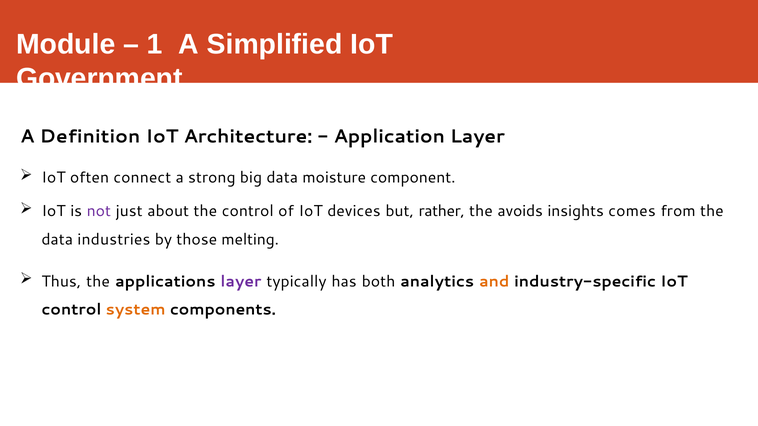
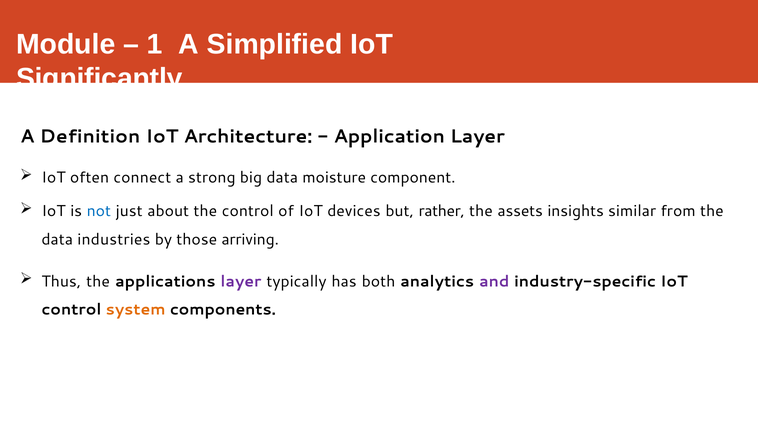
Government: Government -> Significantly
not colour: purple -> blue
avoids: avoids -> assets
comes: comes -> similar
melting: melting -> arriving
and colour: orange -> purple
